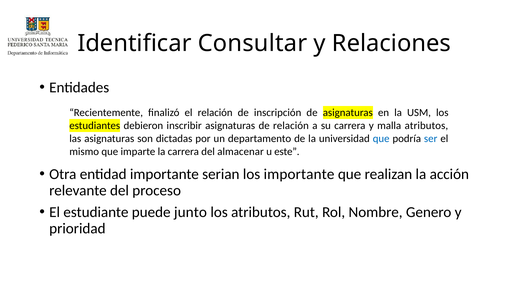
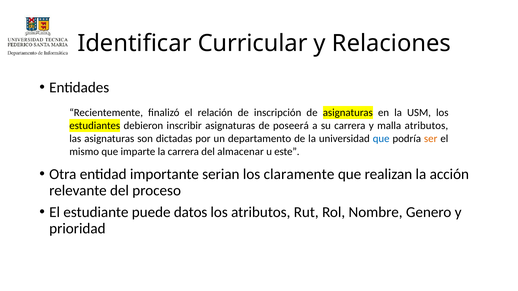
Consultar: Consultar -> Curricular
de relación: relación -> poseerá
ser colour: blue -> orange
los importante: importante -> claramente
junto: junto -> datos
